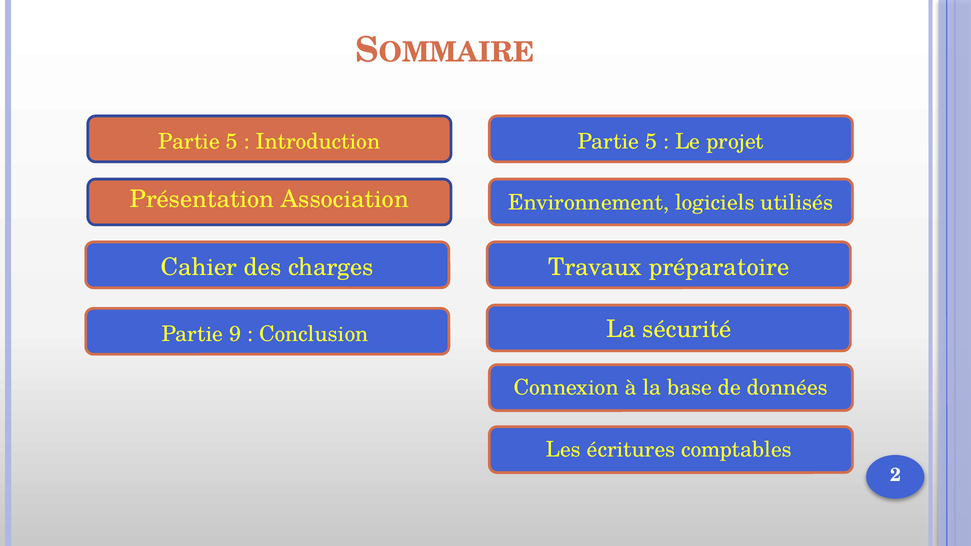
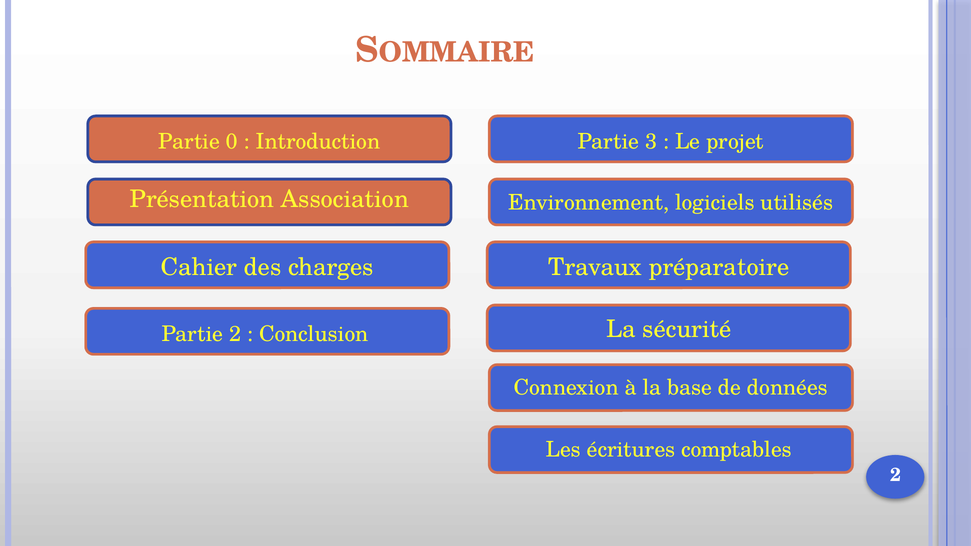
5 at (232, 142): 5 -> 0
Introduction Partie 5: 5 -> 3
Partie 9: 9 -> 2
